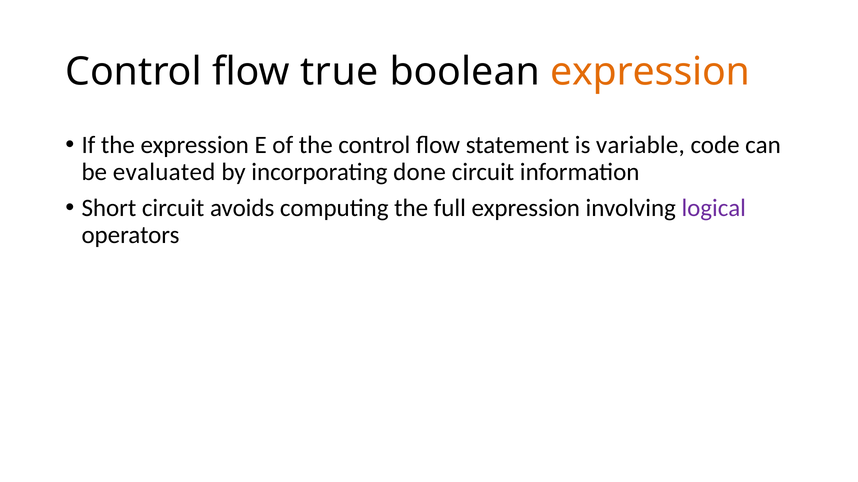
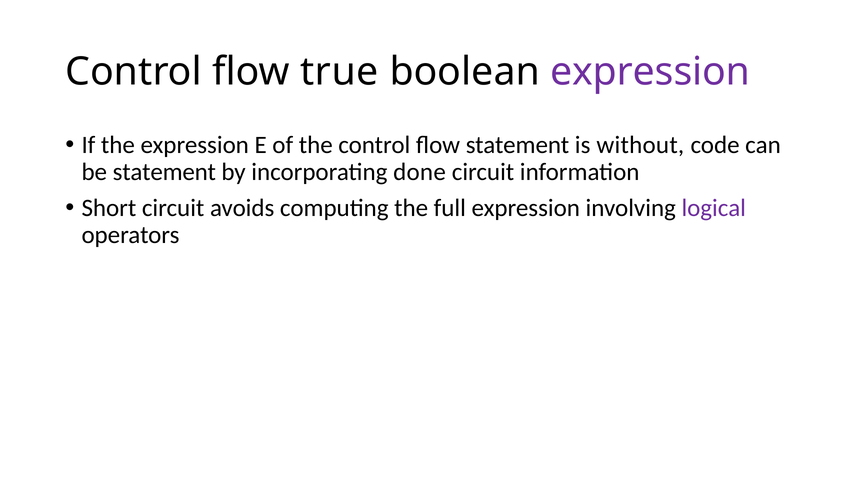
expression at (650, 72) colour: orange -> purple
variable: variable -> without
be evaluated: evaluated -> statement
